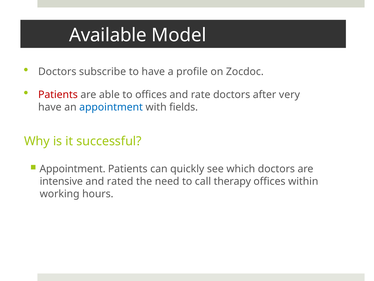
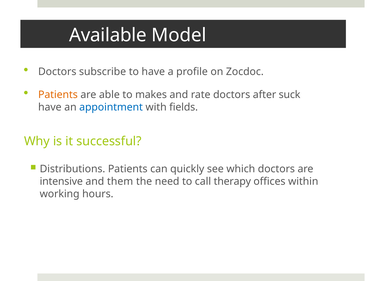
Patients at (58, 94) colour: red -> orange
to offices: offices -> makes
very: very -> suck
Appointment at (73, 169): Appointment -> Distributions
rated: rated -> them
